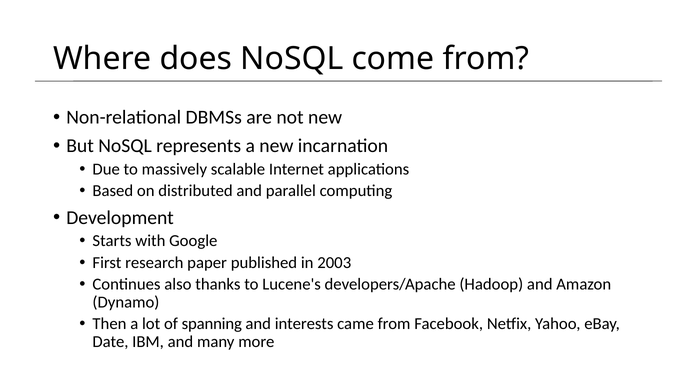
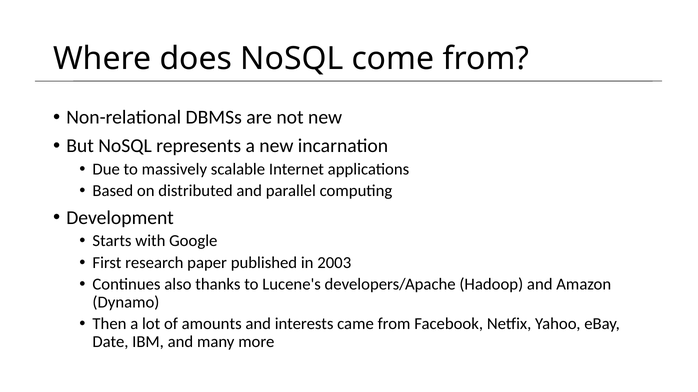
spanning: spanning -> amounts
